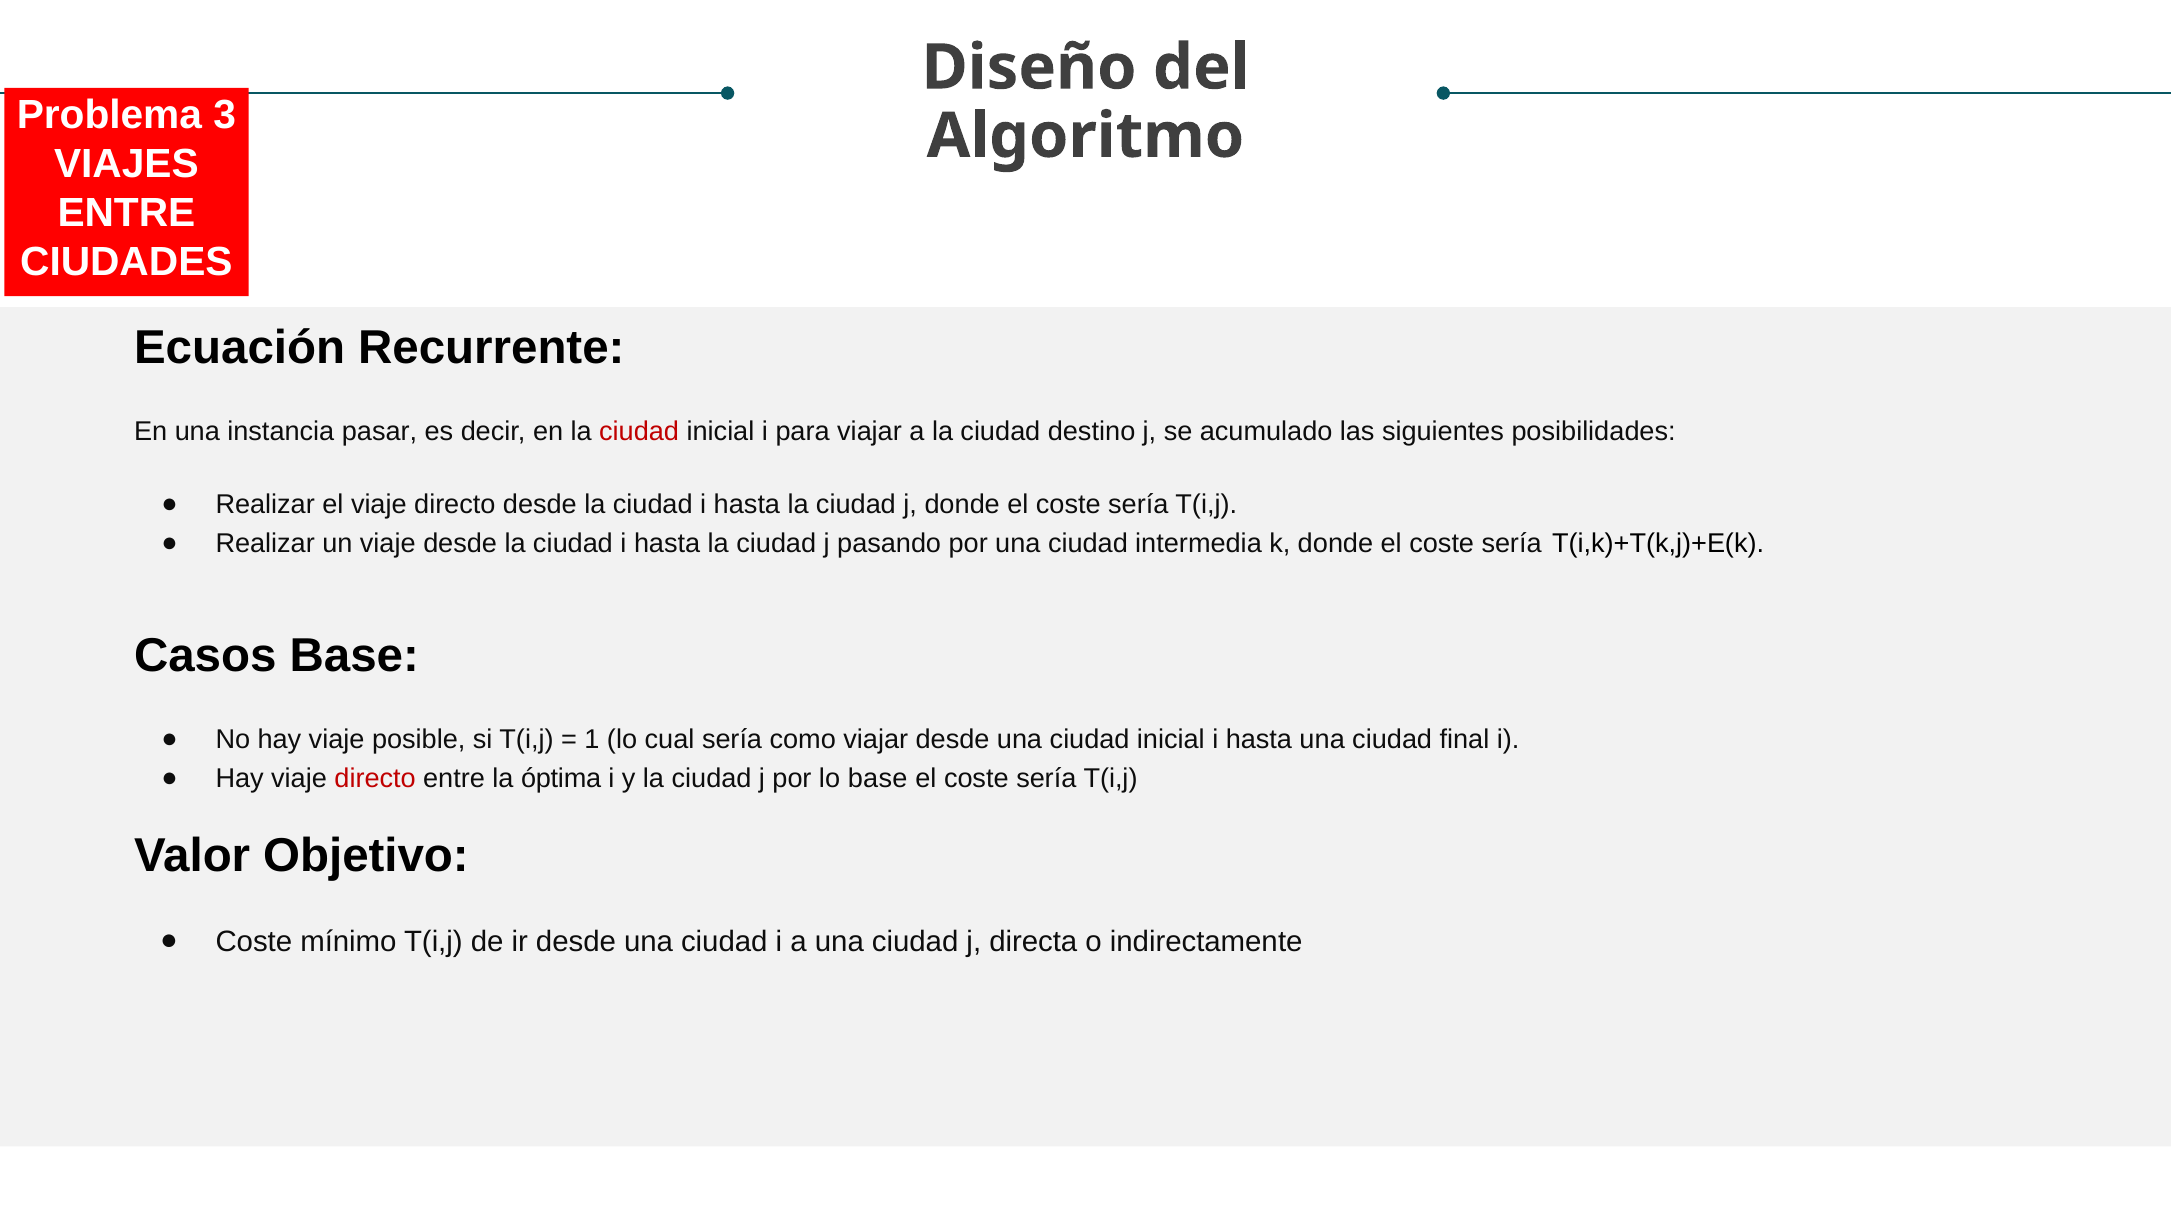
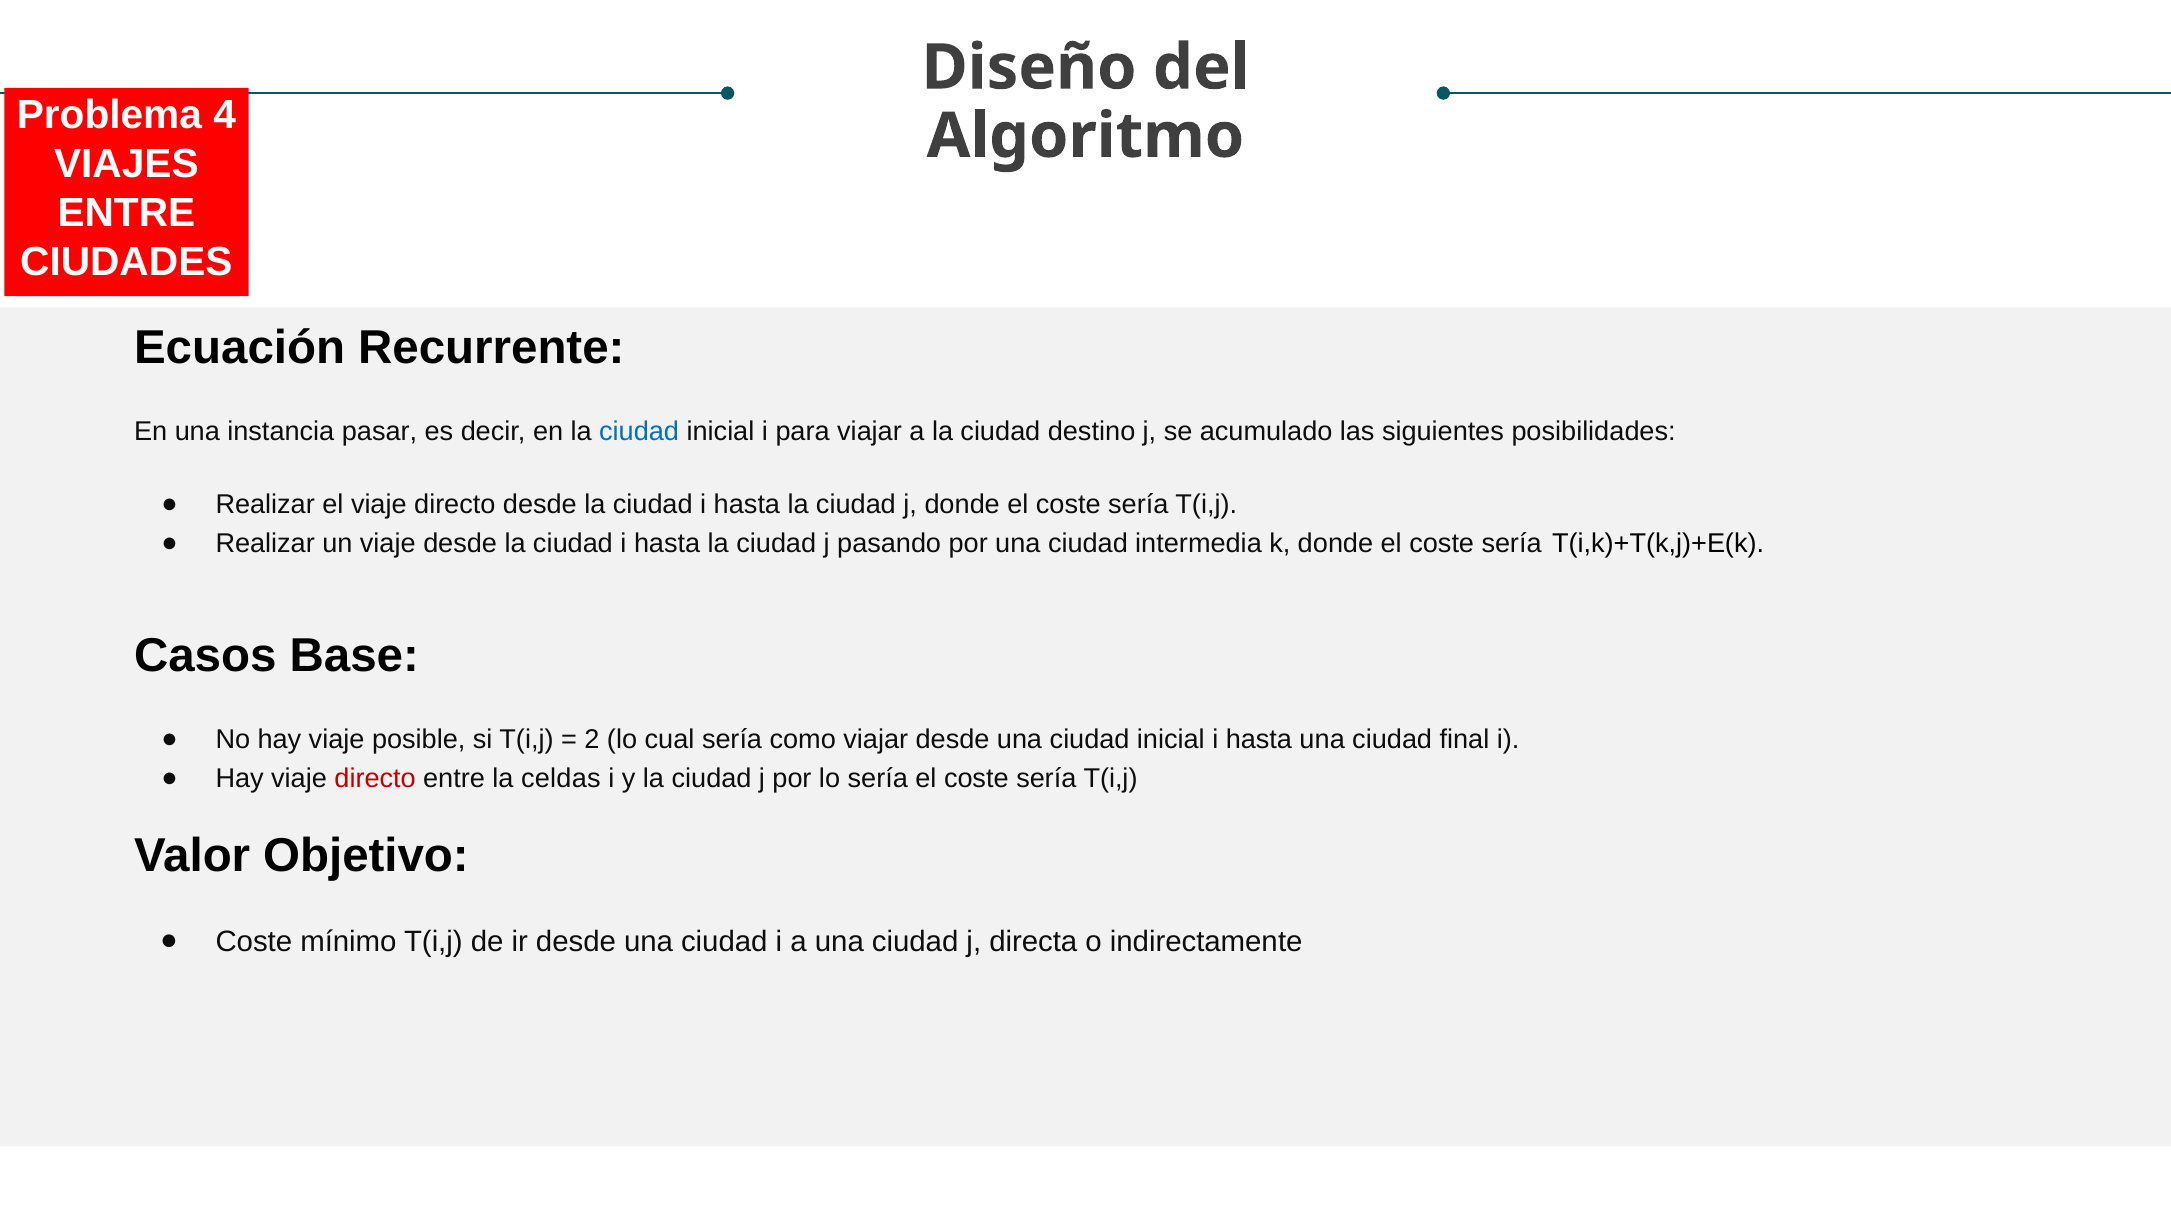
3: 3 -> 4
ciudad at (639, 432) colour: red -> blue
1: 1 -> 2
óptima: óptima -> celdas
lo base: base -> sería
